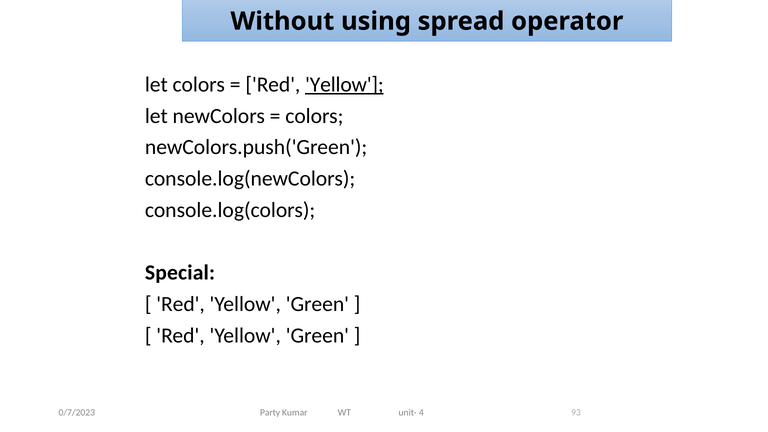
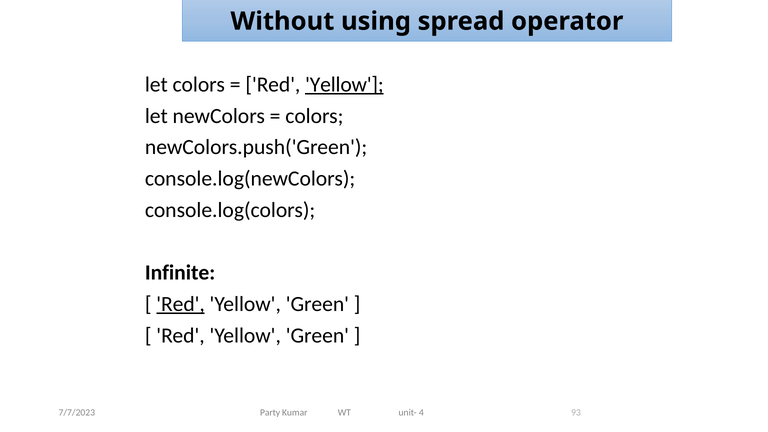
Special: Special -> Infinite
Red at (181, 304) underline: none -> present
0/7/2023: 0/7/2023 -> 7/7/2023
